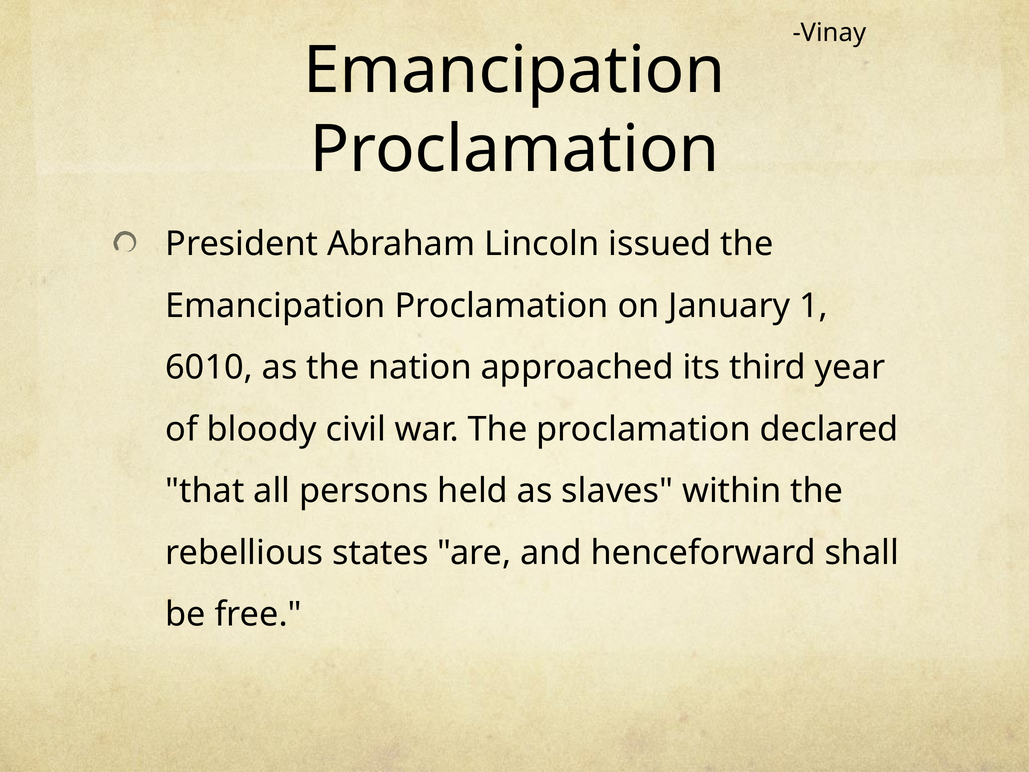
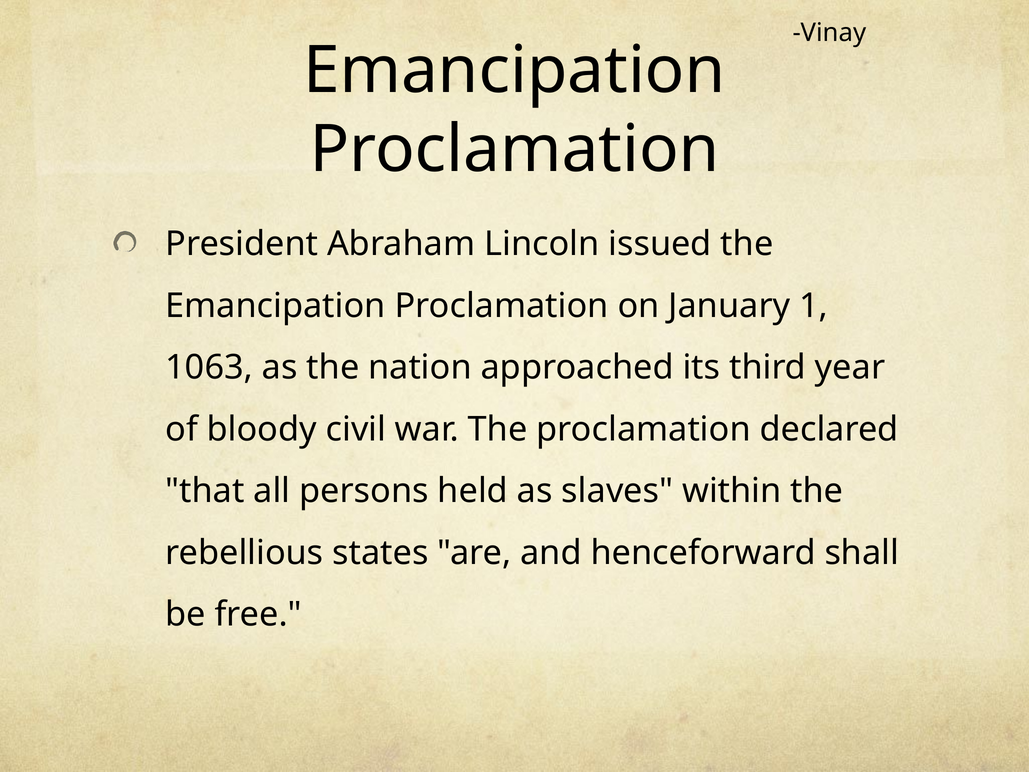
6010: 6010 -> 1063
